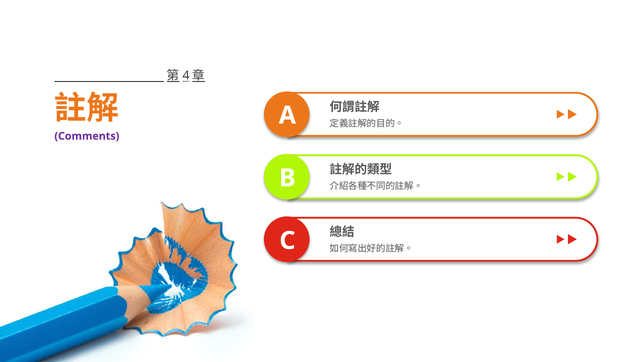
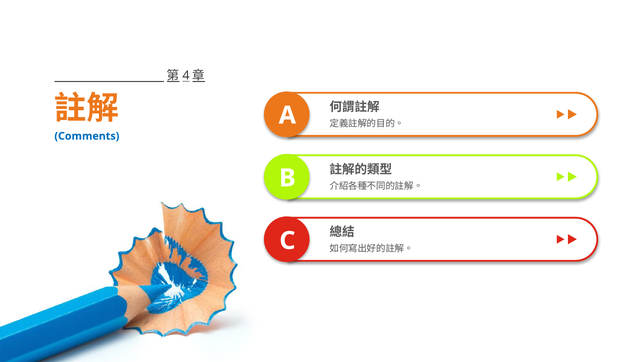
Comments colour: purple -> blue
